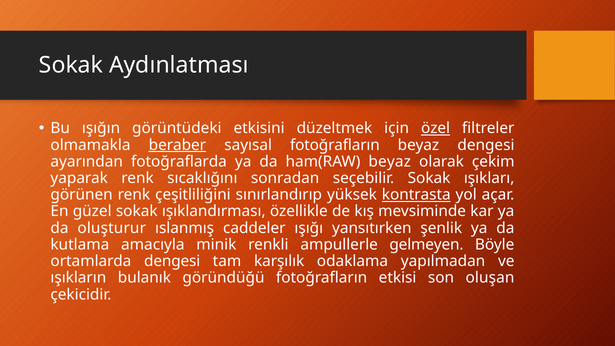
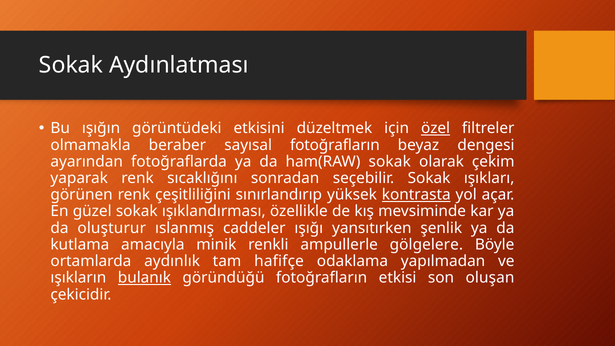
beraber underline: present -> none
ham(RAW beyaz: beyaz -> sokak
gelmeyen: gelmeyen -> gölgelere
ortamlarda dengesi: dengesi -> aydınlık
karşılık: karşılık -> hafifçe
bulanık underline: none -> present
